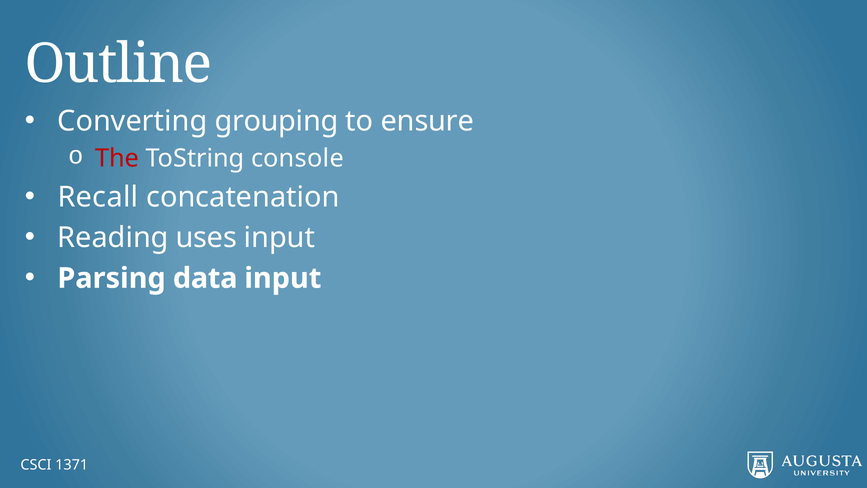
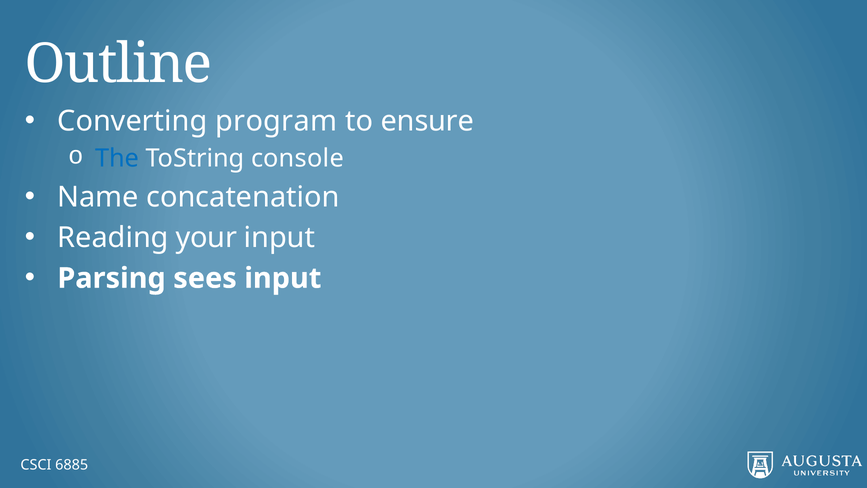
grouping: grouping -> program
The colour: red -> blue
Recall: Recall -> Name
uses: uses -> your
data: data -> sees
1371: 1371 -> 6885
